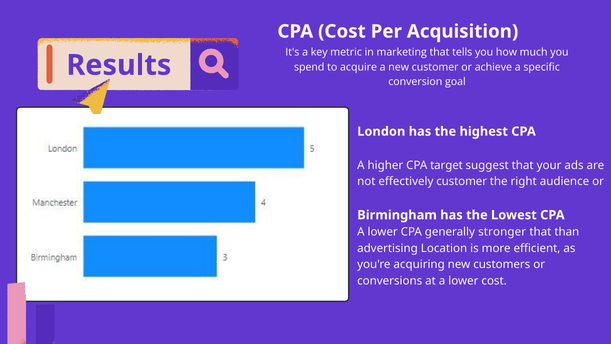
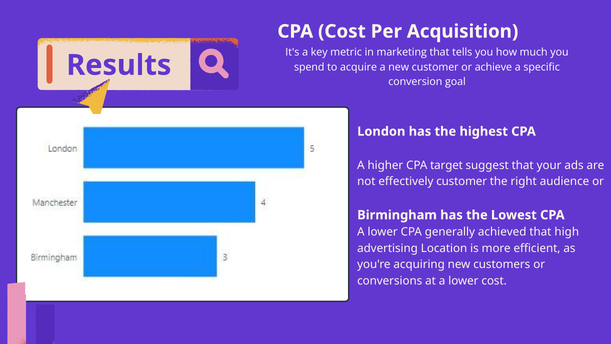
stronger: stronger -> achieved
than: than -> high
